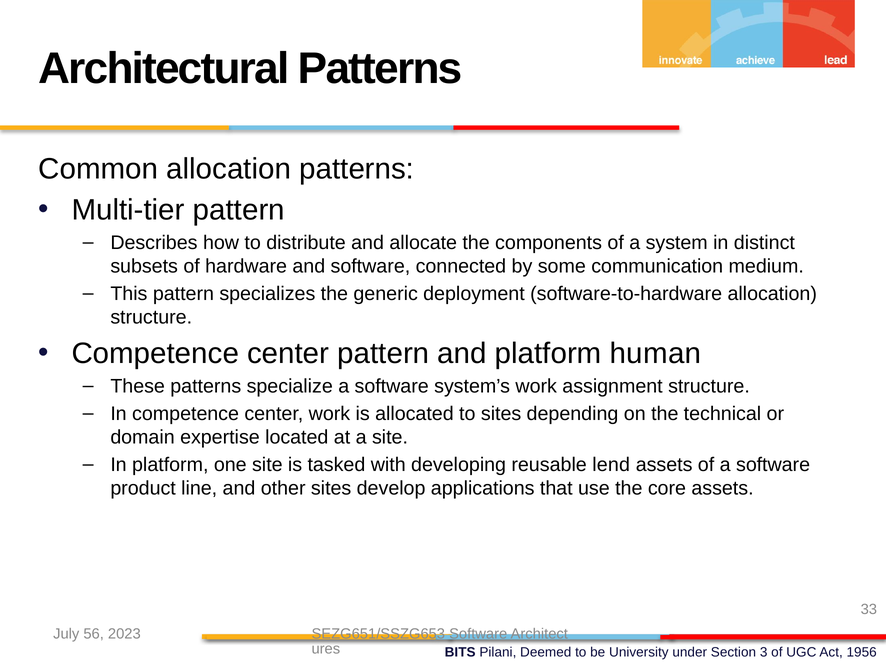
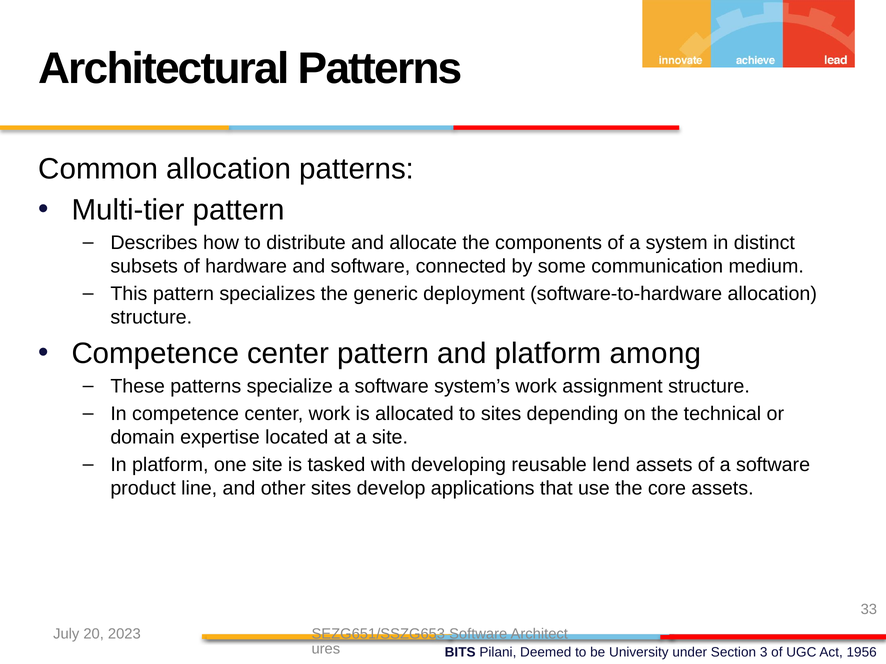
human: human -> among
56: 56 -> 20
